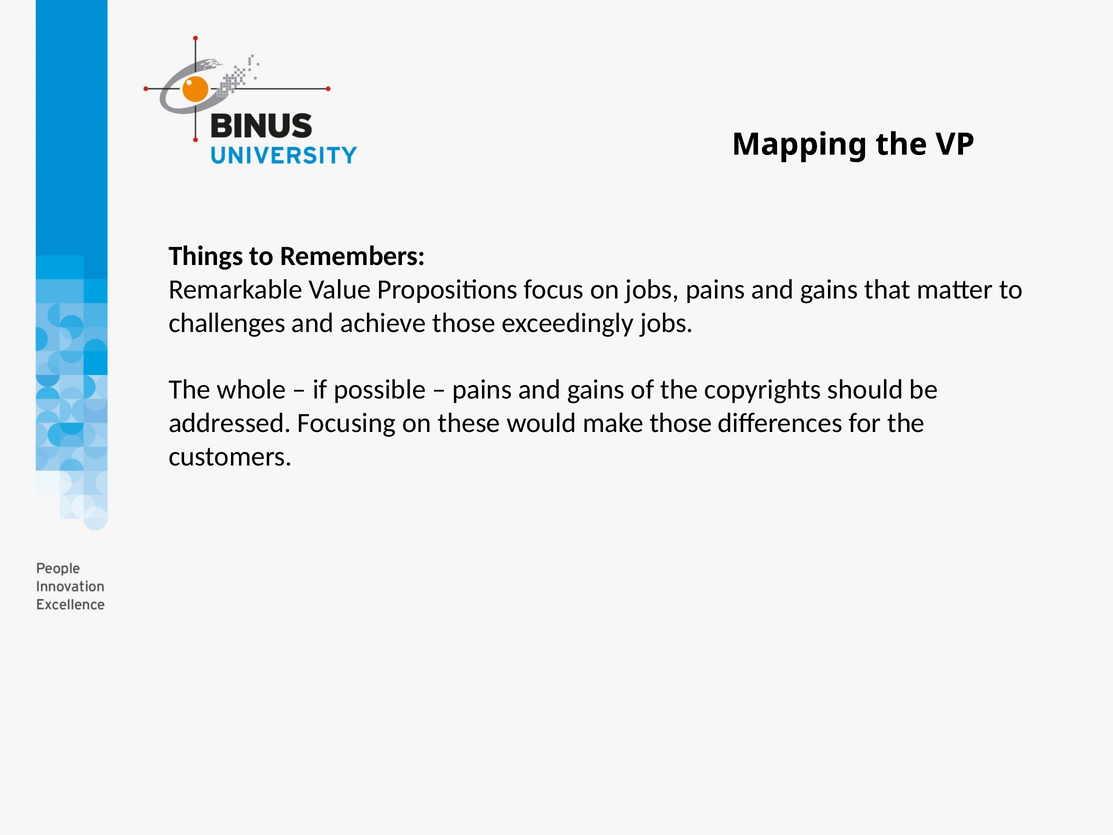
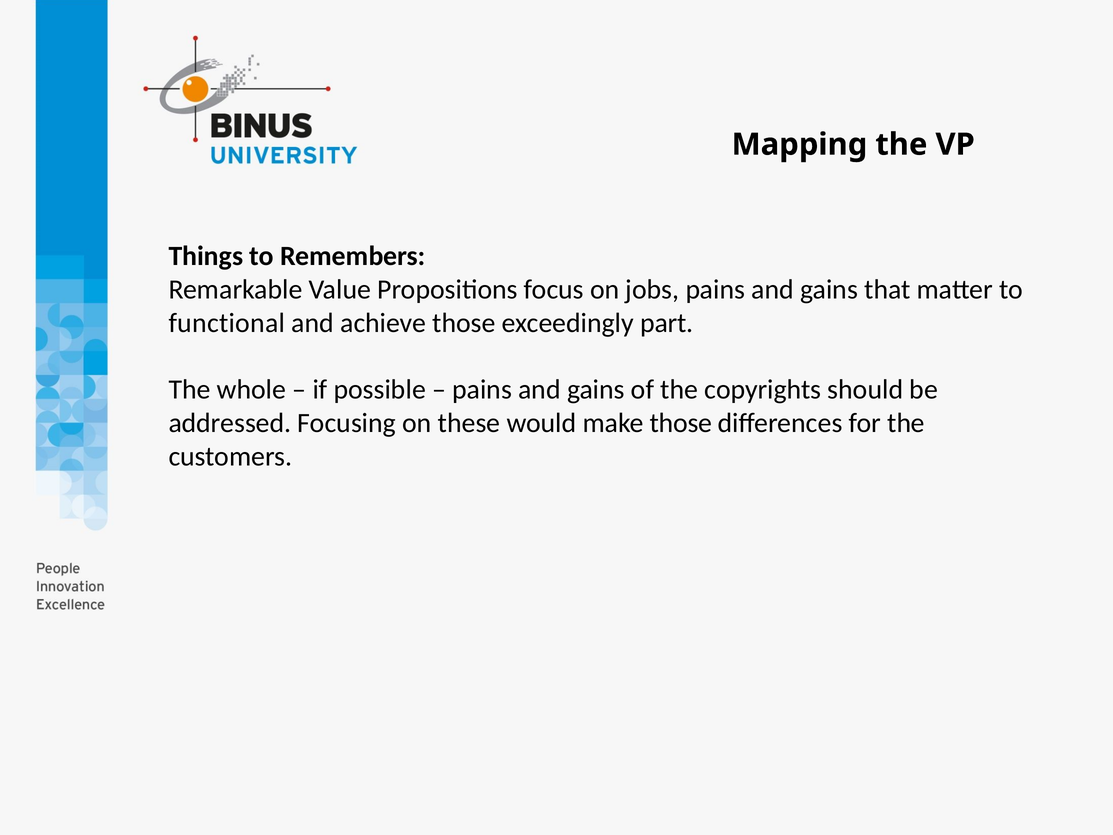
challenges: challenges -> functional
exceedingly jobs: jobs -> part
